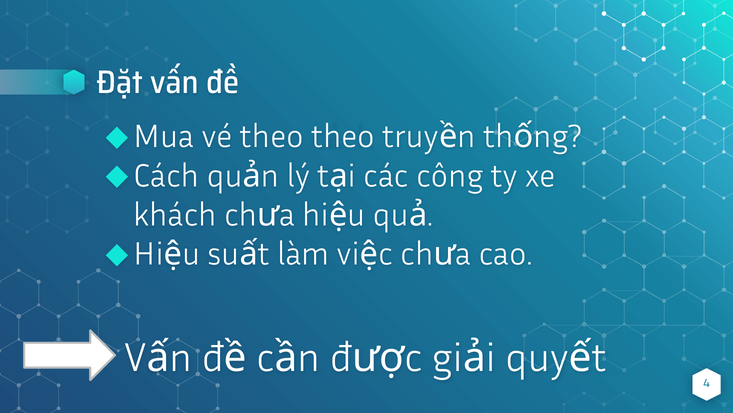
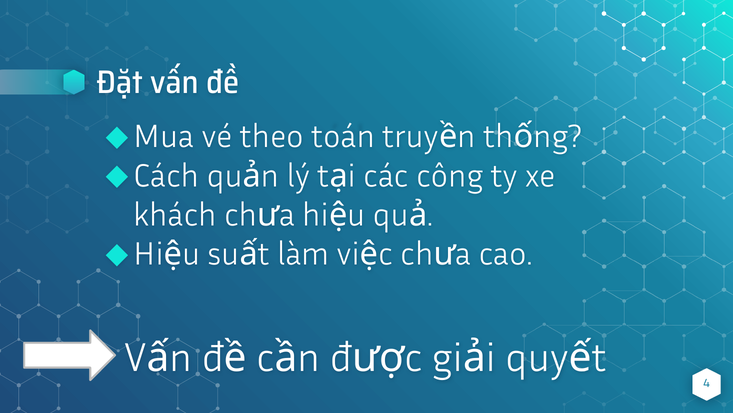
theo theo: theo -> toán
